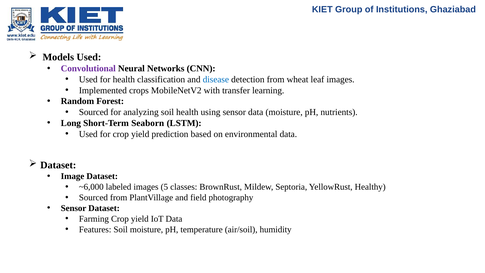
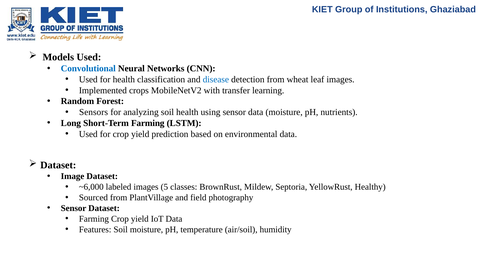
Convolutional colour: purple -> blue
Sourced at (94, 112): Sourced -> Sensors
Short-Term Seaborn: Seaborn -> Farming
